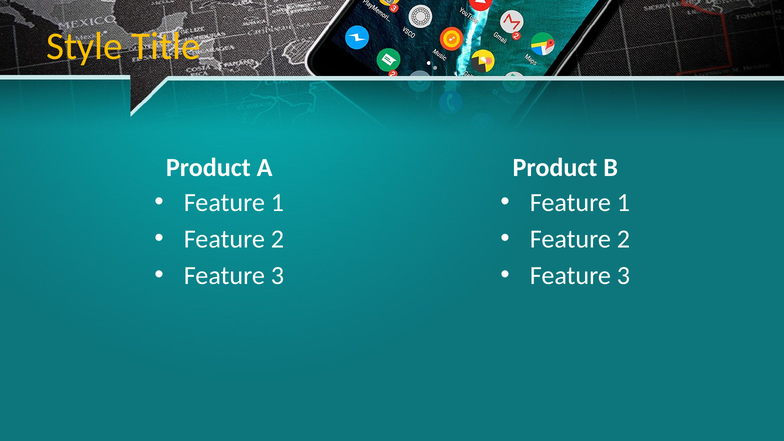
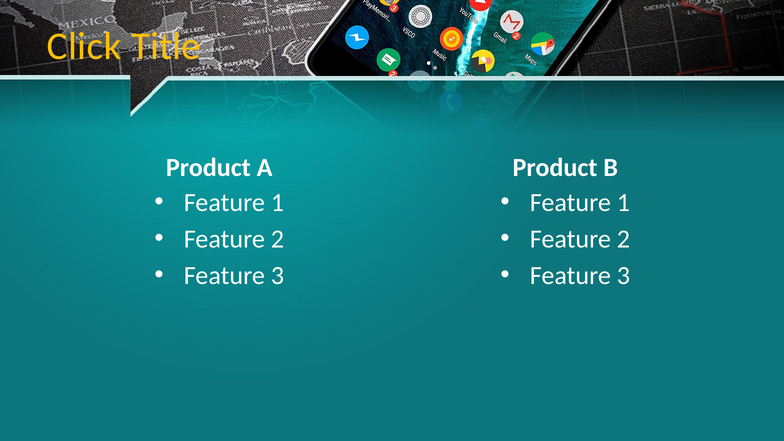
Style: Style -> Click
